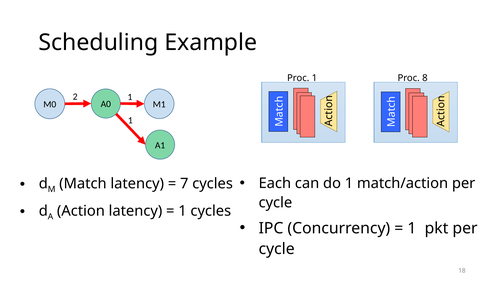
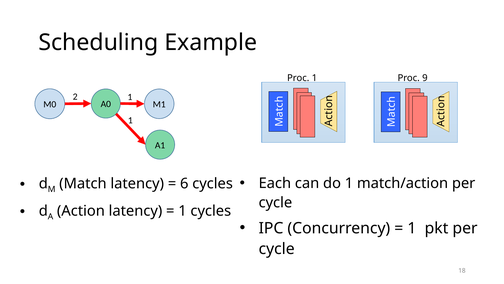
8: 8 -> 9
7: 7 -> 6
